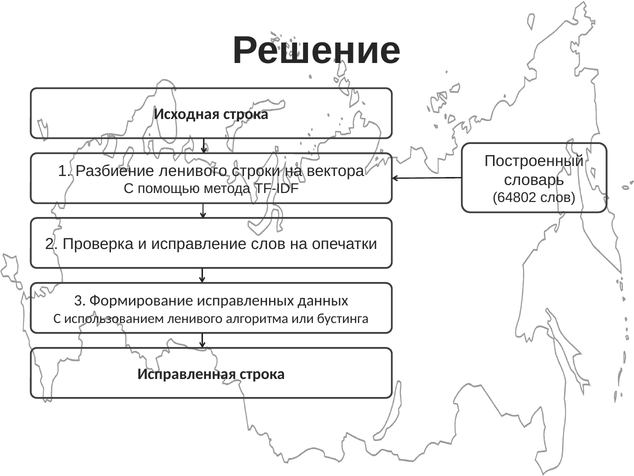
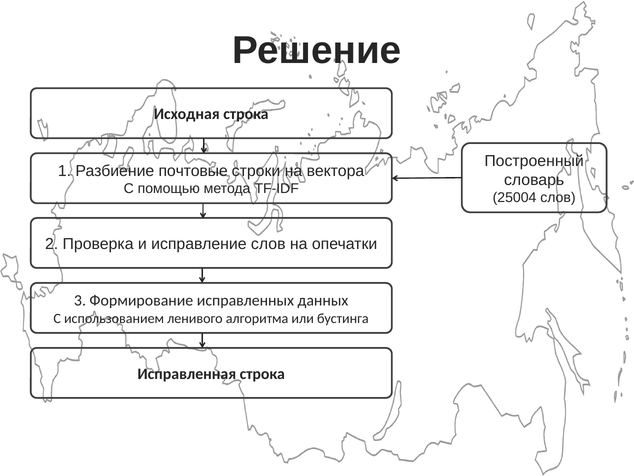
Разбиение ленивого: ленивого -> почтовые
64802: 64802 -> 25004
